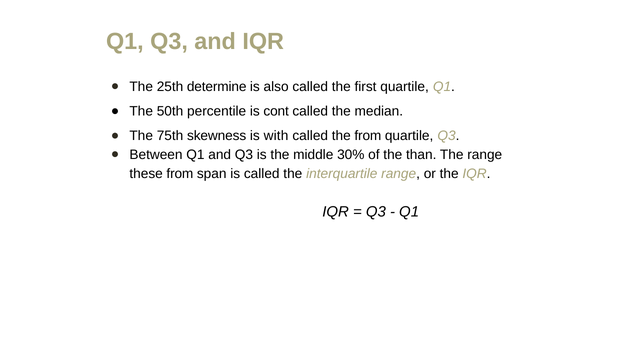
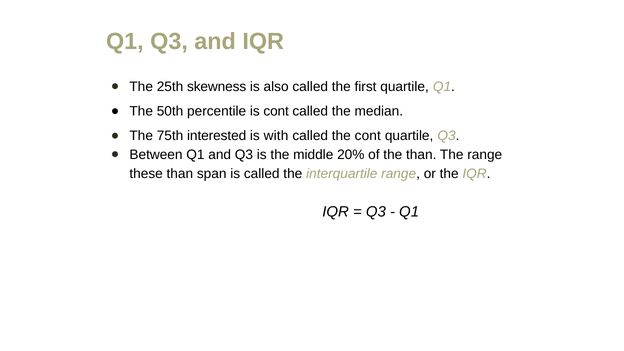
determine: determine -> skewness
skewness: skewness -> interested
the from: from -> cont
30%: 30% -> 20%
these from: from -> than
